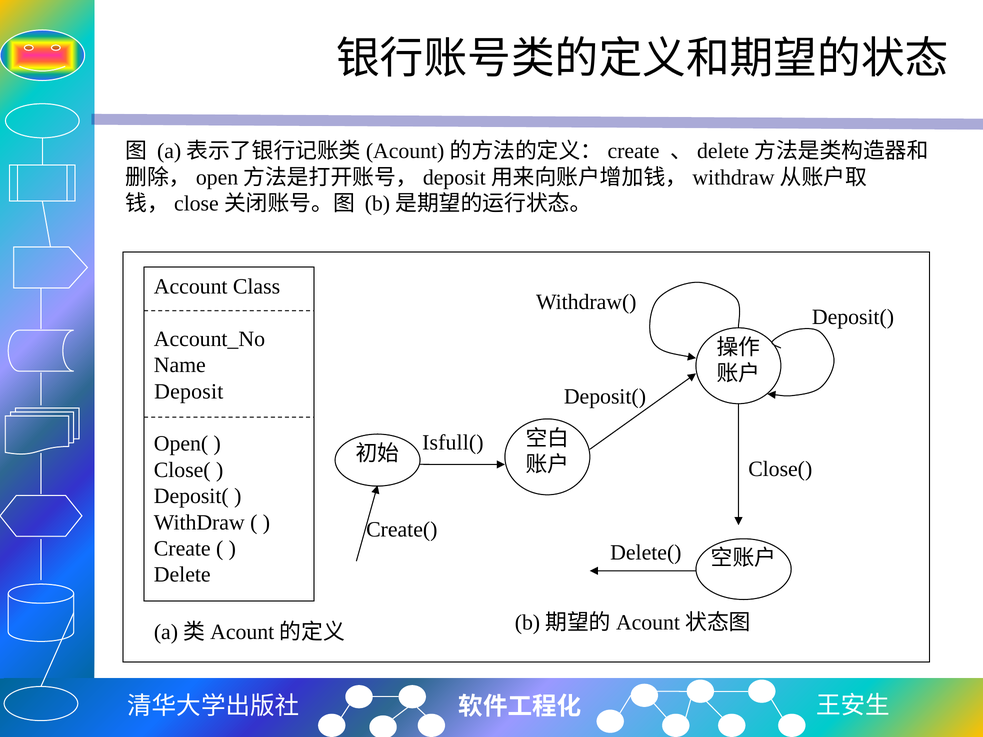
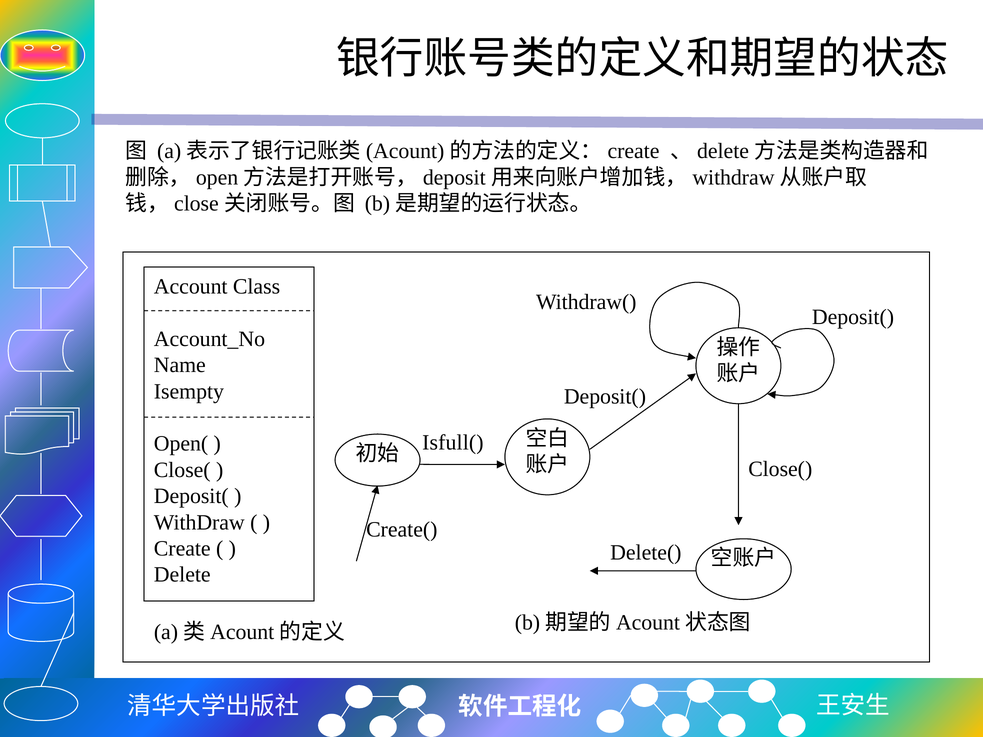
Deposit: Deposit -> Isempty
